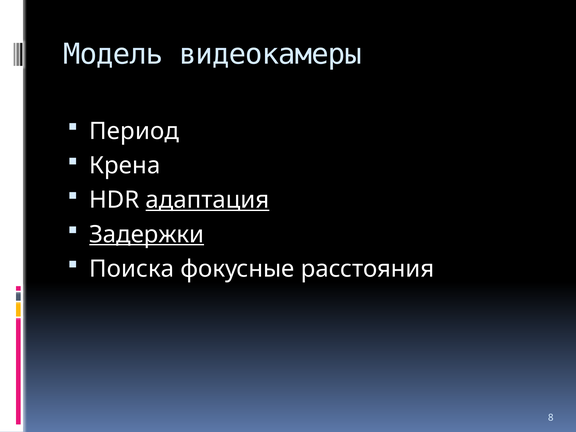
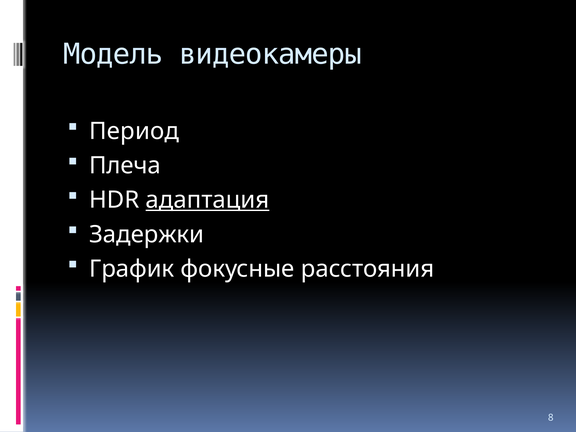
Крена: Крена -> Плеча
Задержки underline: present -> none
Поиска: Поиска -> График
